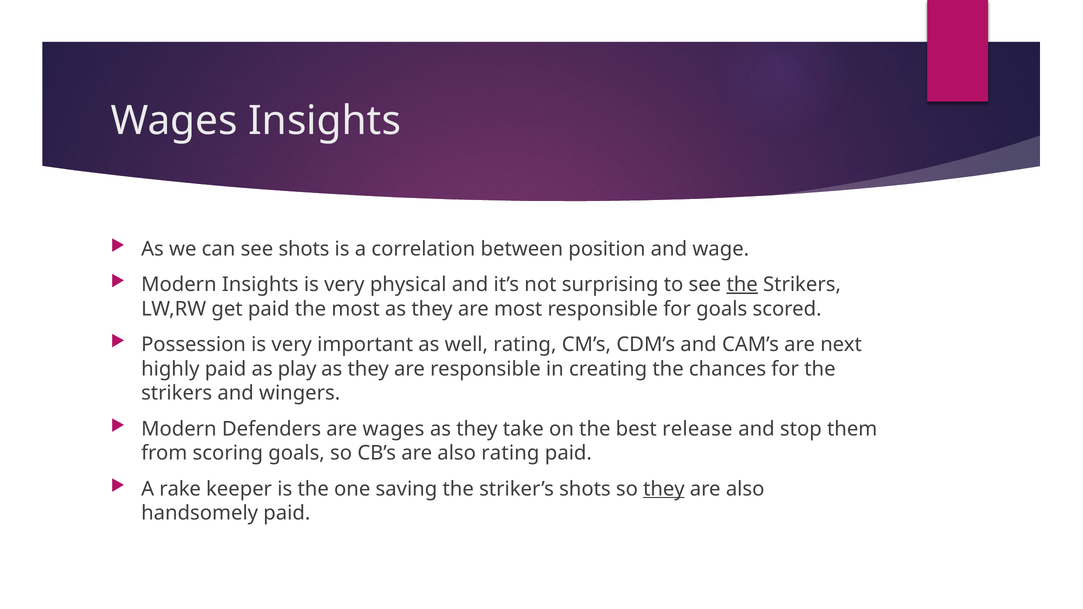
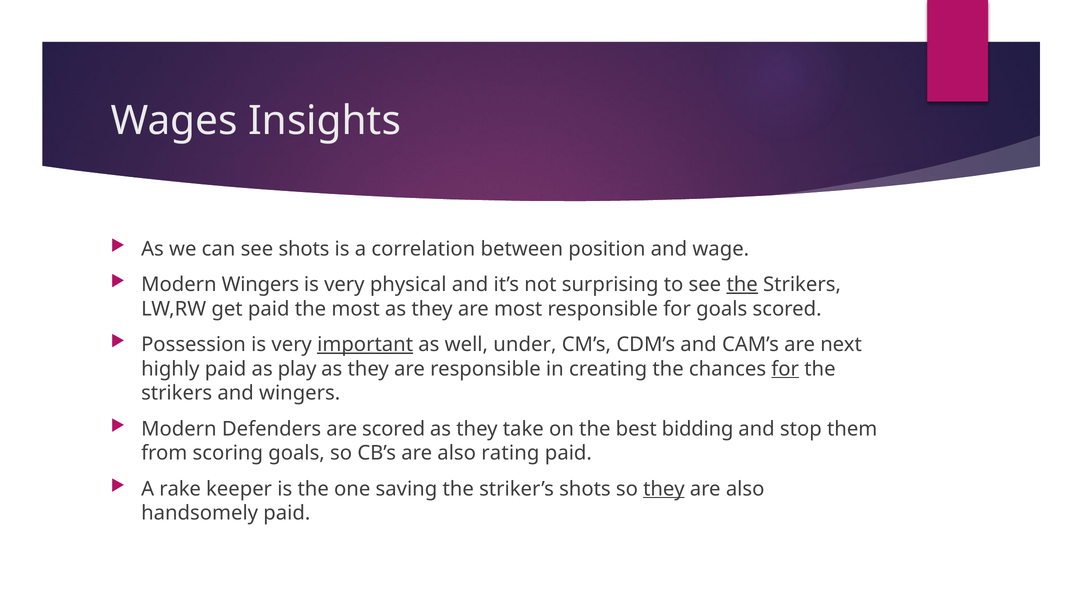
Modern Insights: Insights -> Wingers
important underline: none -> present
well rating: rating -> under
for at (785, 369) underline: none -> present
are wages: wages -> scored
release: release -> bidding
